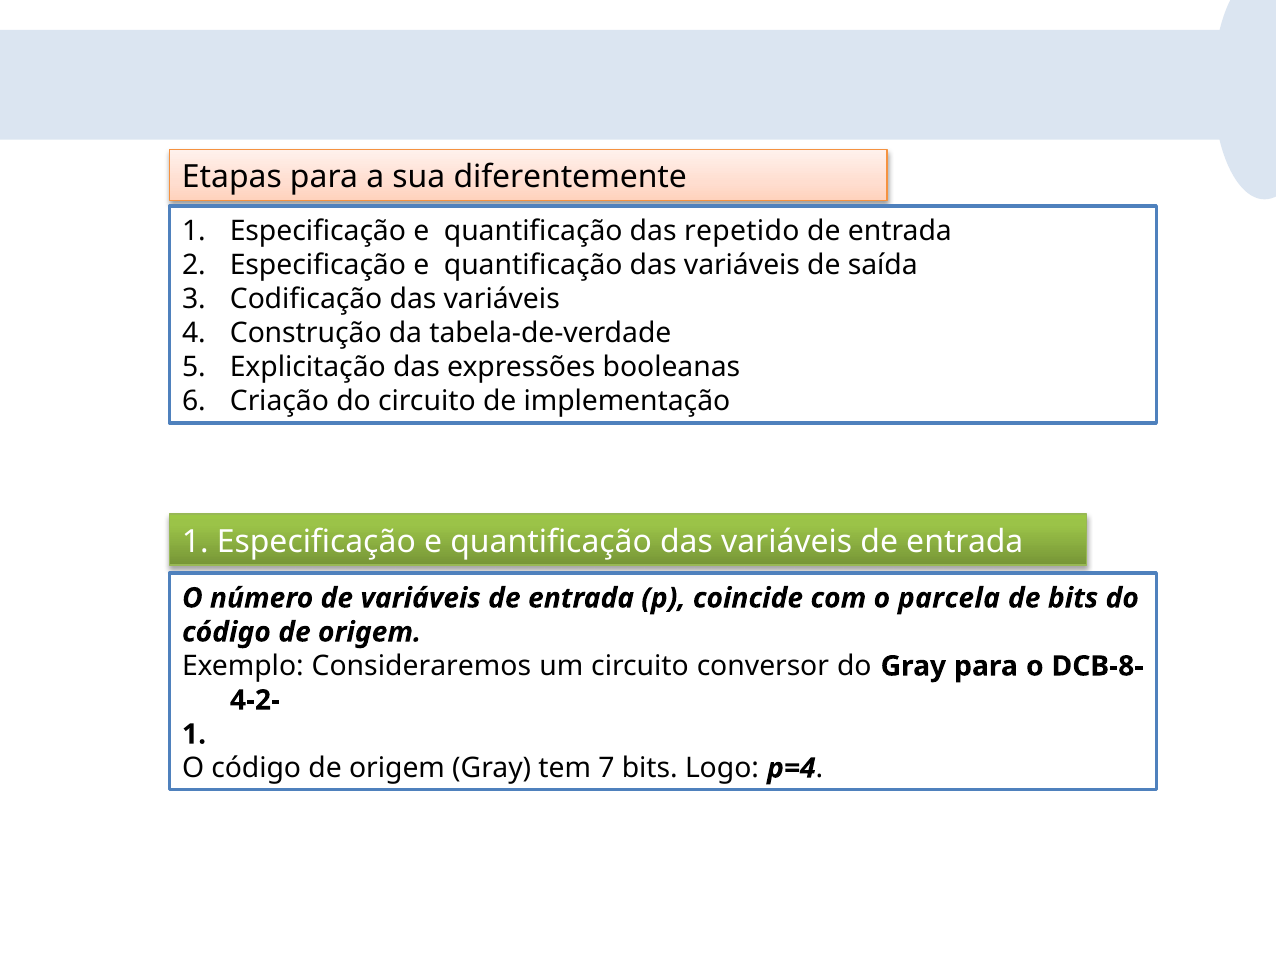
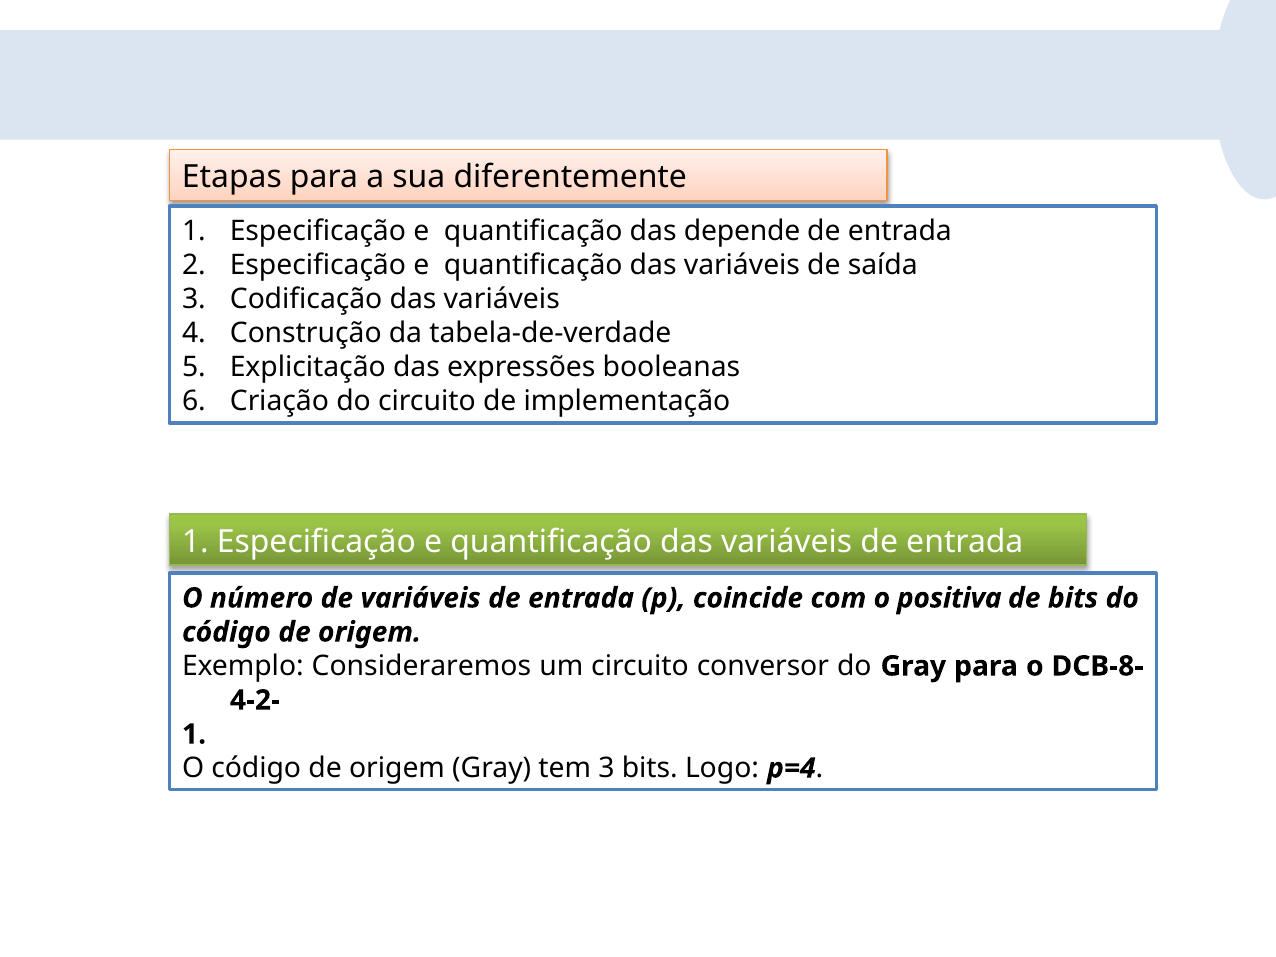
repetido: repetido -> depende
parcela: parcela -> positiva
tem 7: 7 -> 3
